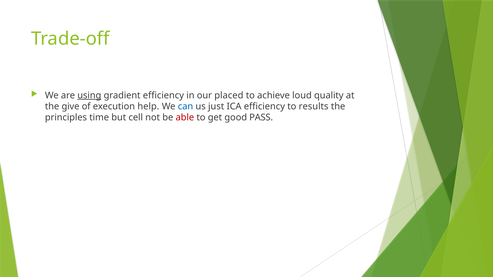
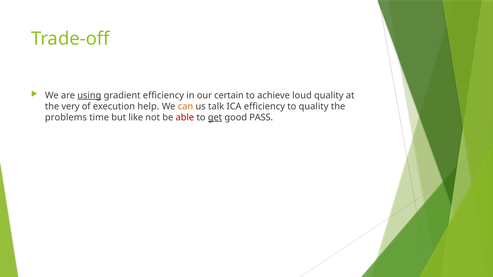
placed: placed -> certain
give: give -> very
can colour: blue -> orange
just: just -> talk
to results: results -> quality
principles: principles -> problems
cell: cell -> like
get underline: none -> present
